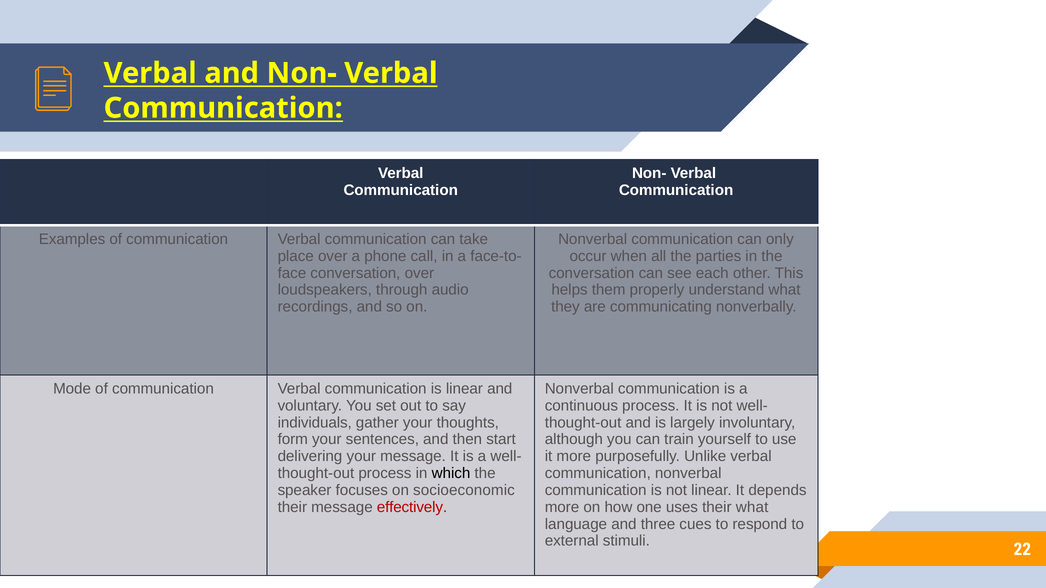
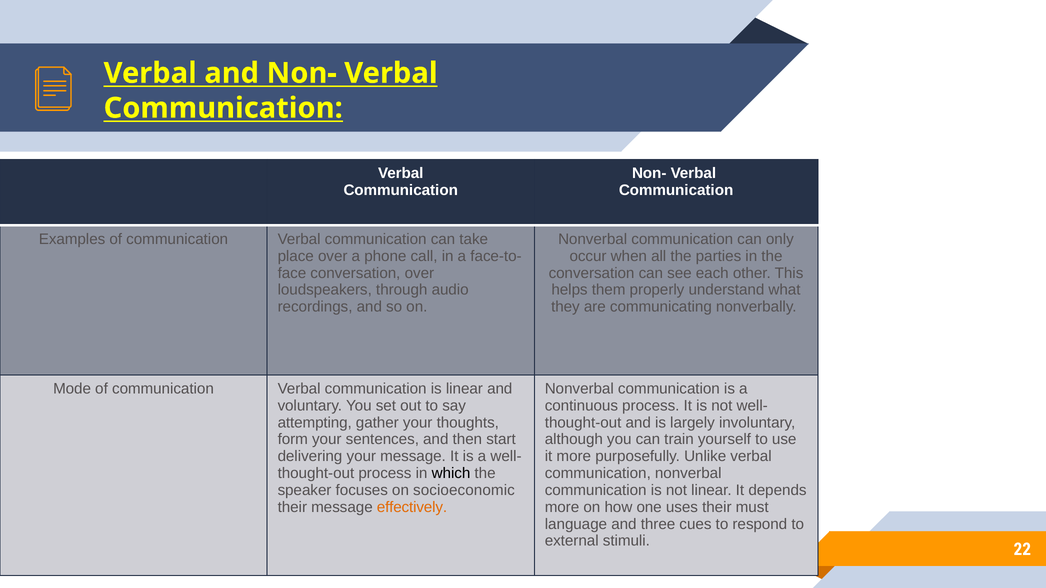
individuals: individuals -> attempting
effectively colour: red -> orange
their what: what -> must
